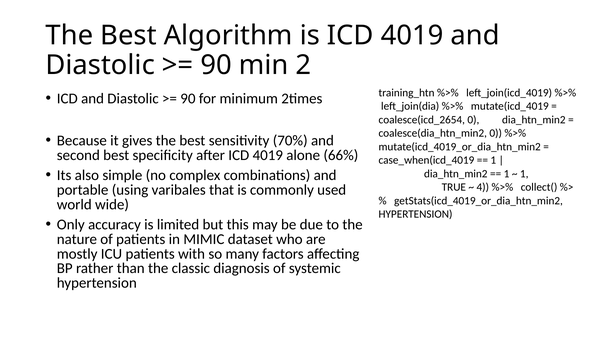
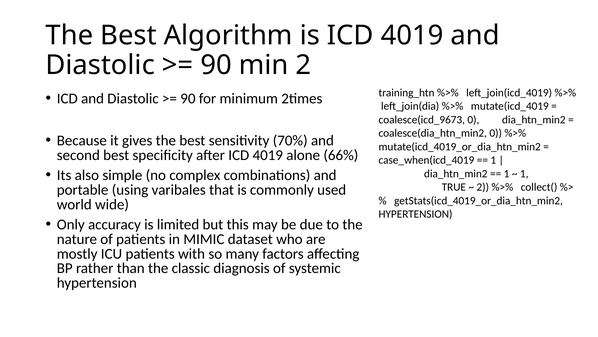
coalesce(icd_2654: coalesce(icd_2654 -> coalesce(icd_9673
4 at (483, 187): 4 -> 2
